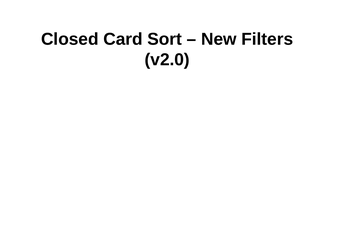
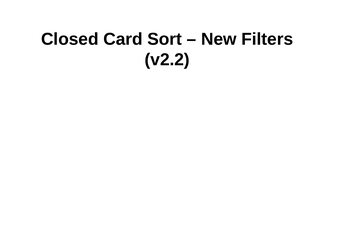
v2.0: v2.0 -> v2.2
